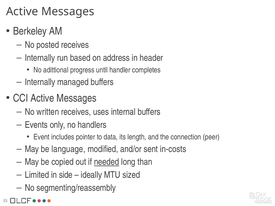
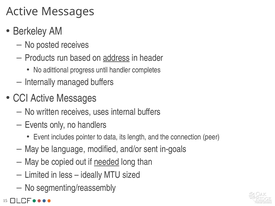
Internally at (40, 58): Internally -> Products
address underline: none -> present
in-costs: in-costs -> in-goals
side: side -> less
